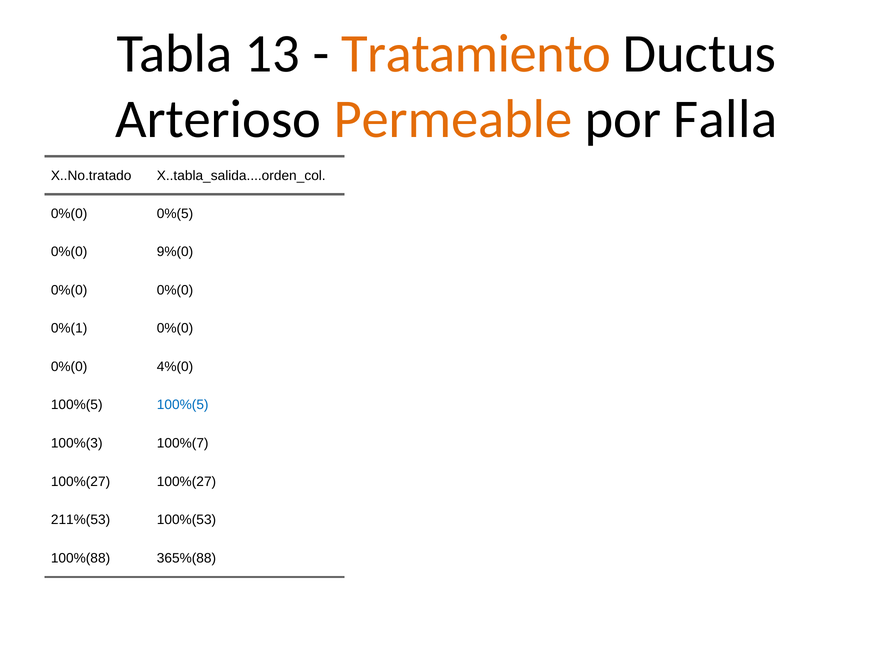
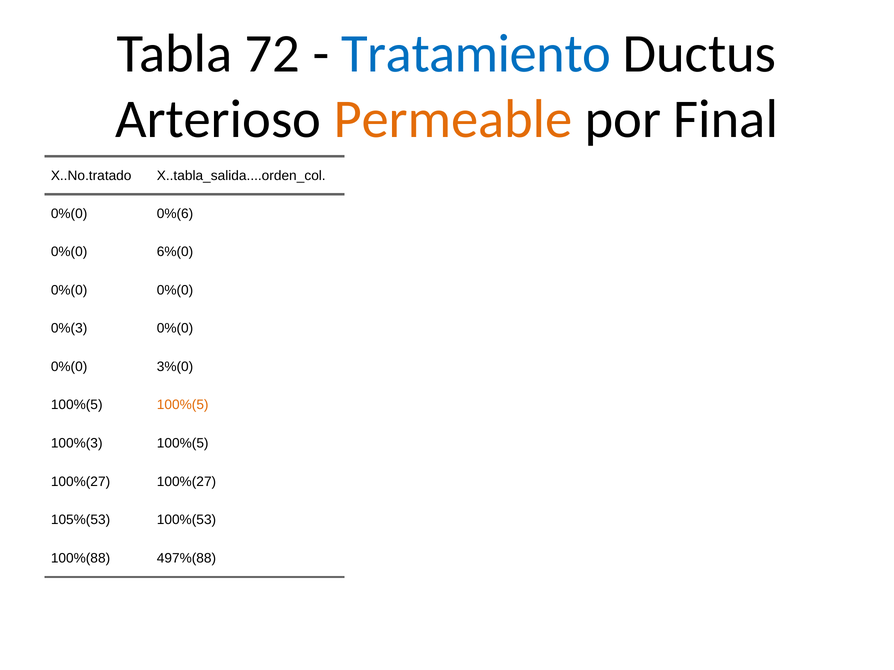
13: 13 -> 72
Tratamiento colour: orange -> blue
Falla: Falla -> Final
0%(5: 0%(5 -> 0%(6
9%(0: 9%(0 -> 6%(0
0%(1: 0%(1 -> 0%(3
4%(0: 4%(0 -> 3%(0
100%(5 at (183, 405) colour: blue -> orange
100%(3 100%(7: 100%(7 -> 100%(5
211%(53: 211%(53 -> 105%(53
365%(88: 365%(88 -> 497%(88
